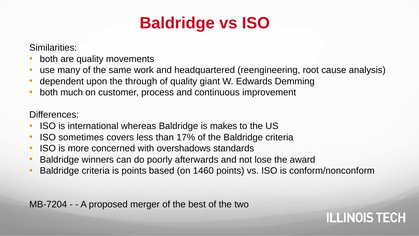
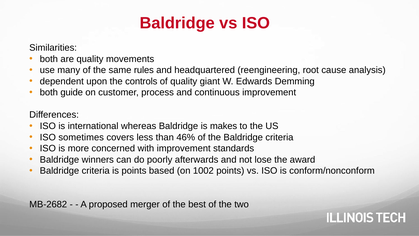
work: work -> rules
through: through -> controls
much: much -> guide
17%: 17% -> 46%
with overshadows: overshadows -> improvement
1460: 1460 -> 1002
MB-7204: MB-7204 -> MB-2682
